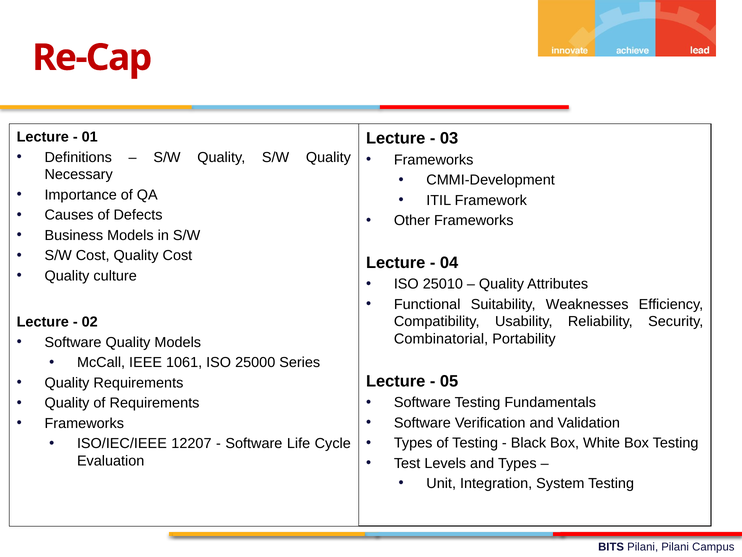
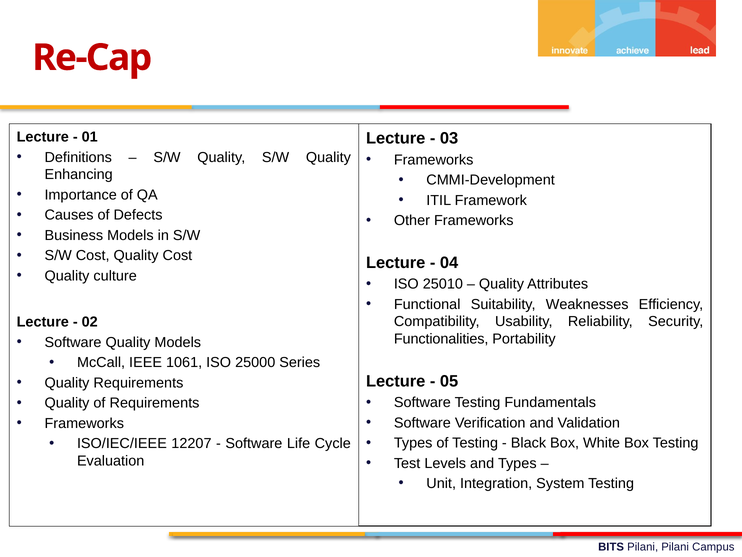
Necessary: Necessary -> Enhancing
Combinatorial: Combinatorial -> Functionalities
